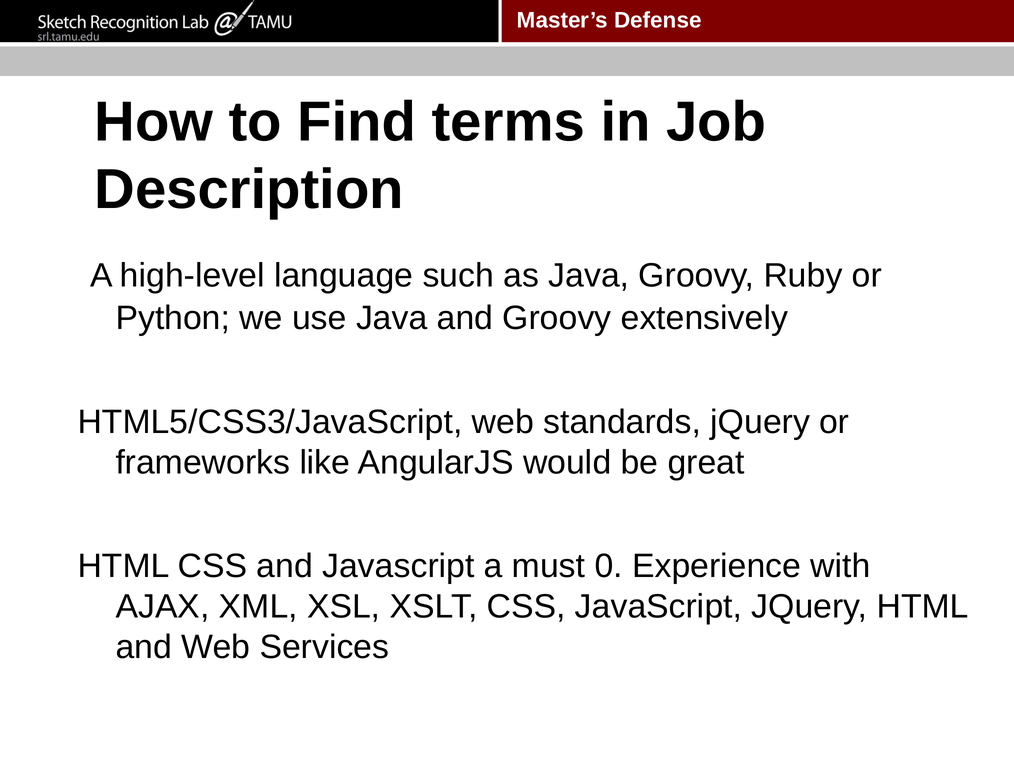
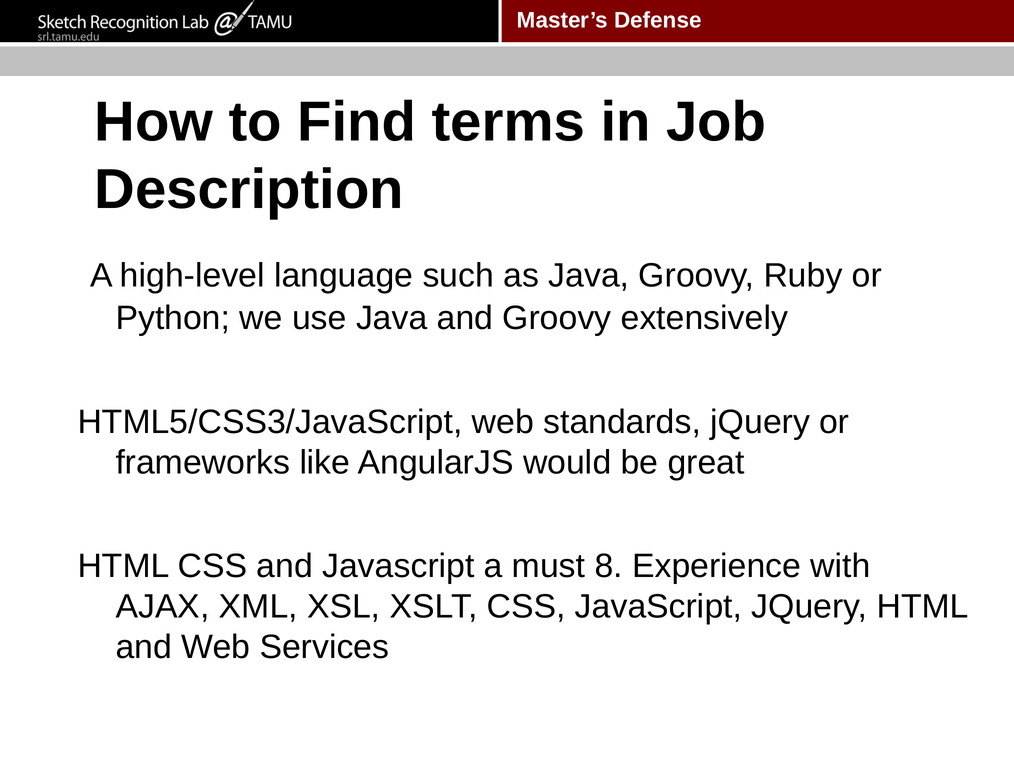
0: 0 -> 8
